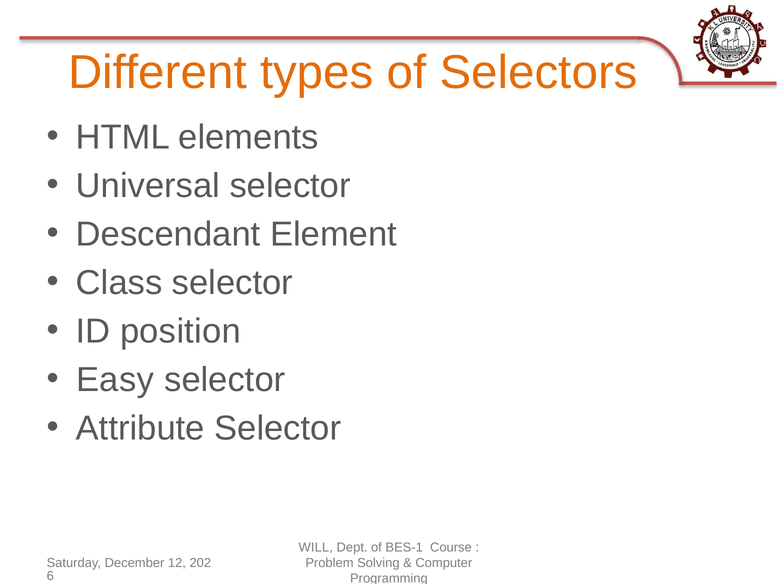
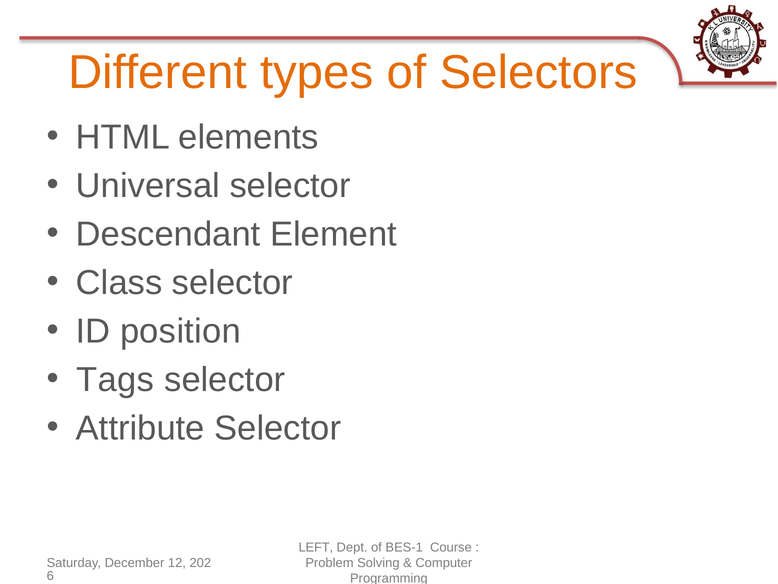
Easy: Easy -> Tags
WILL: WILL -> LEFT
